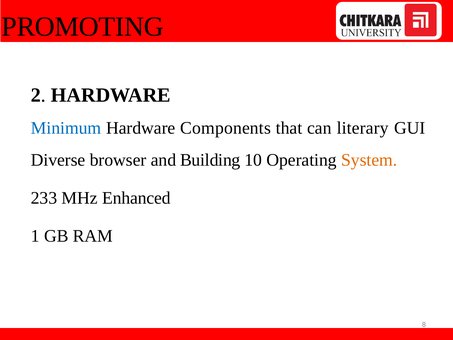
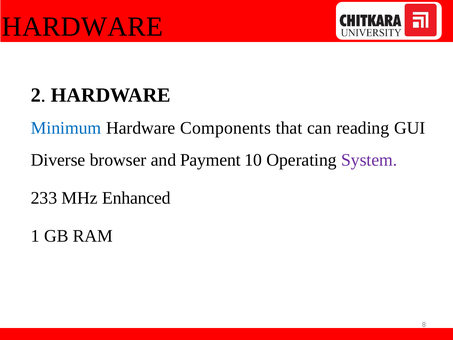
PROMOTING at (83, 27): PROMOTING -> HARDWARE
literary: literary -> reading
Building: Building -> Payment
System colour: orange -> purple
